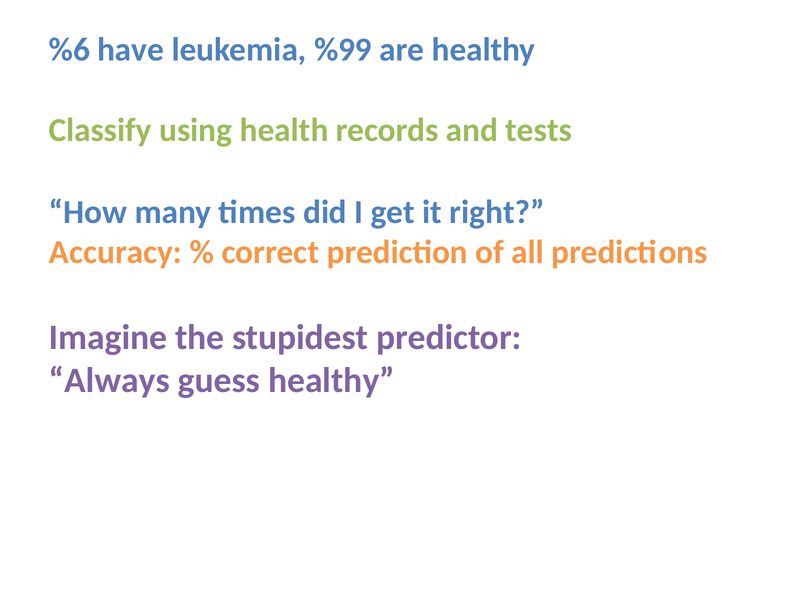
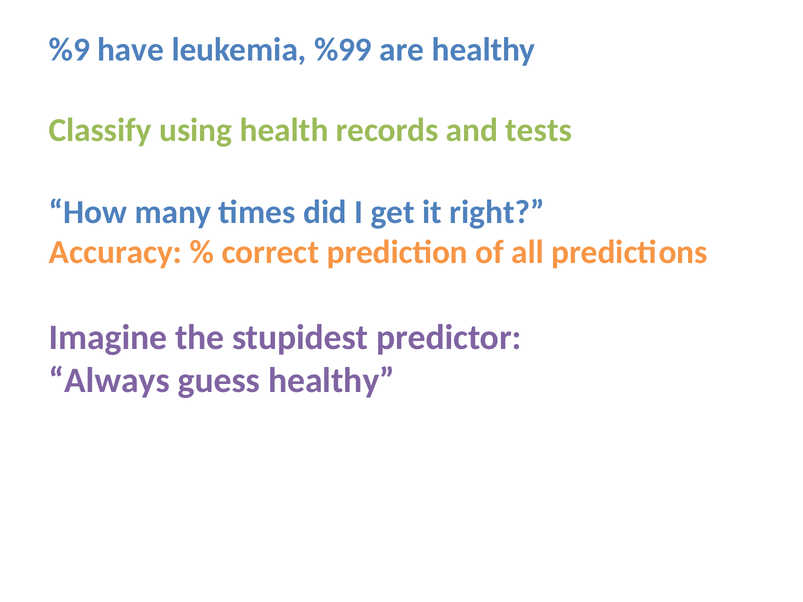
%6: %6 -> %9
